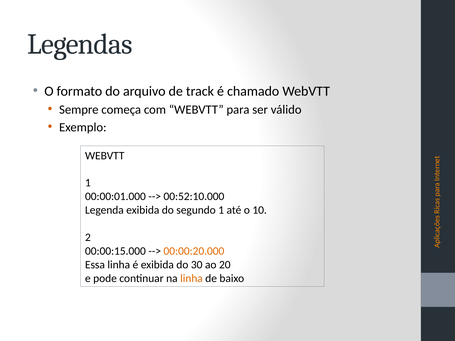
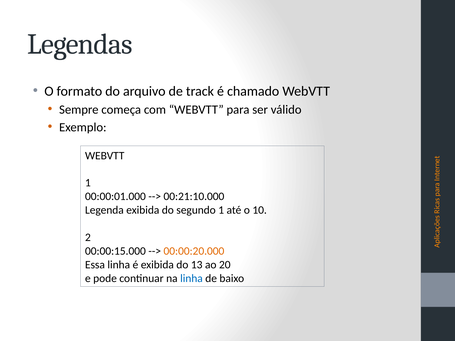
00:52:10.000: 00:52:10.000 -> 00:21:10.000
30: 30 -> 13
linha at (191, 279) colour: orange -> blue
